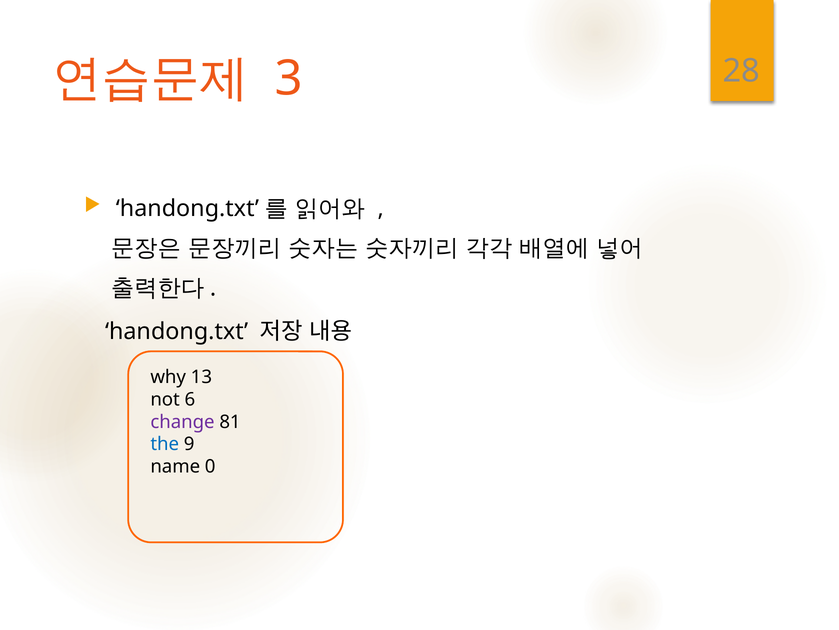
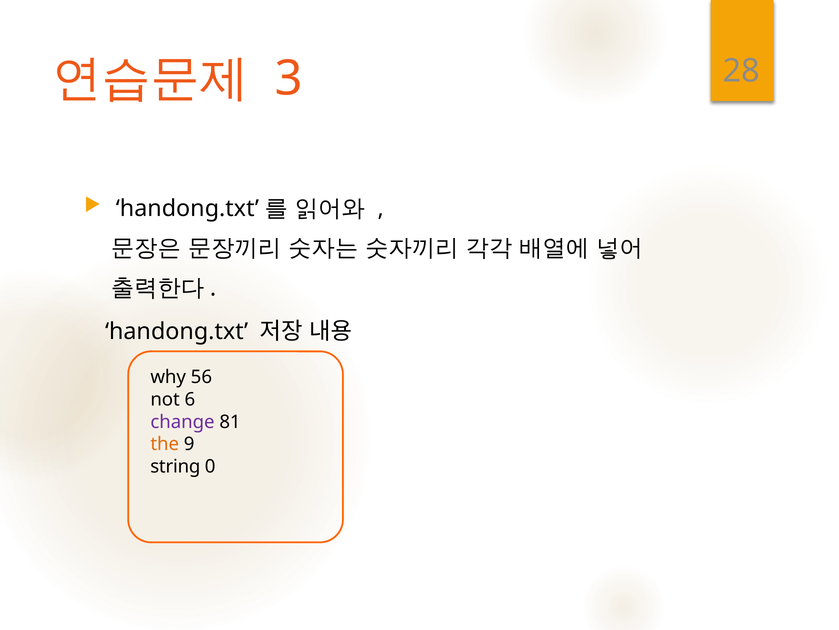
13: 13 -> 56
the colour: blue -> orange
name: name -> string
